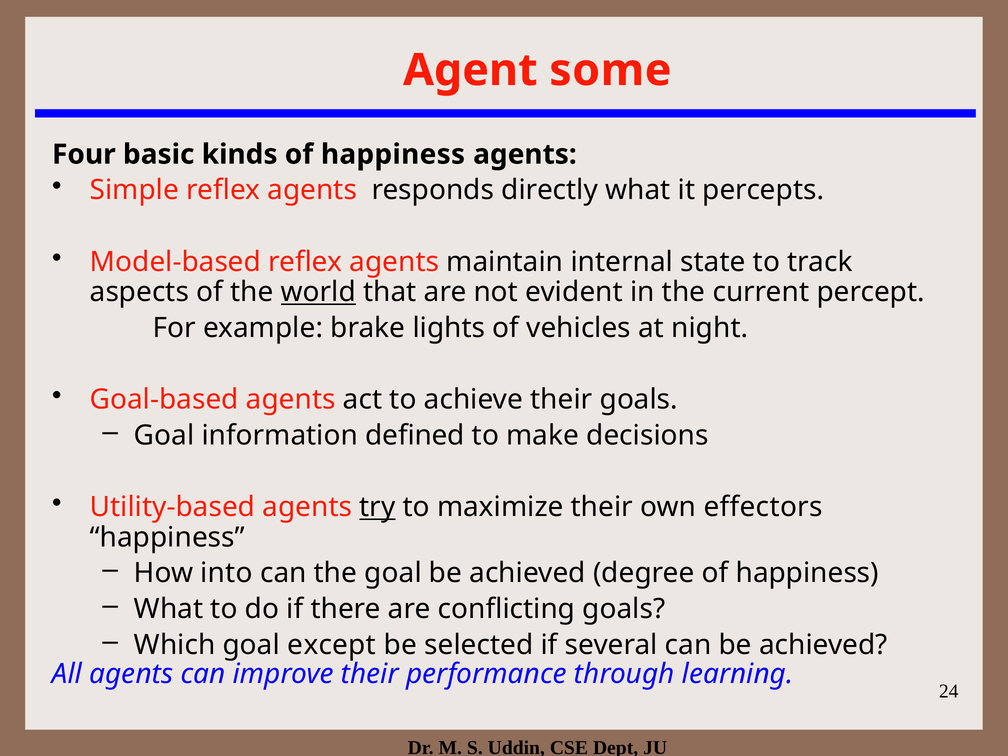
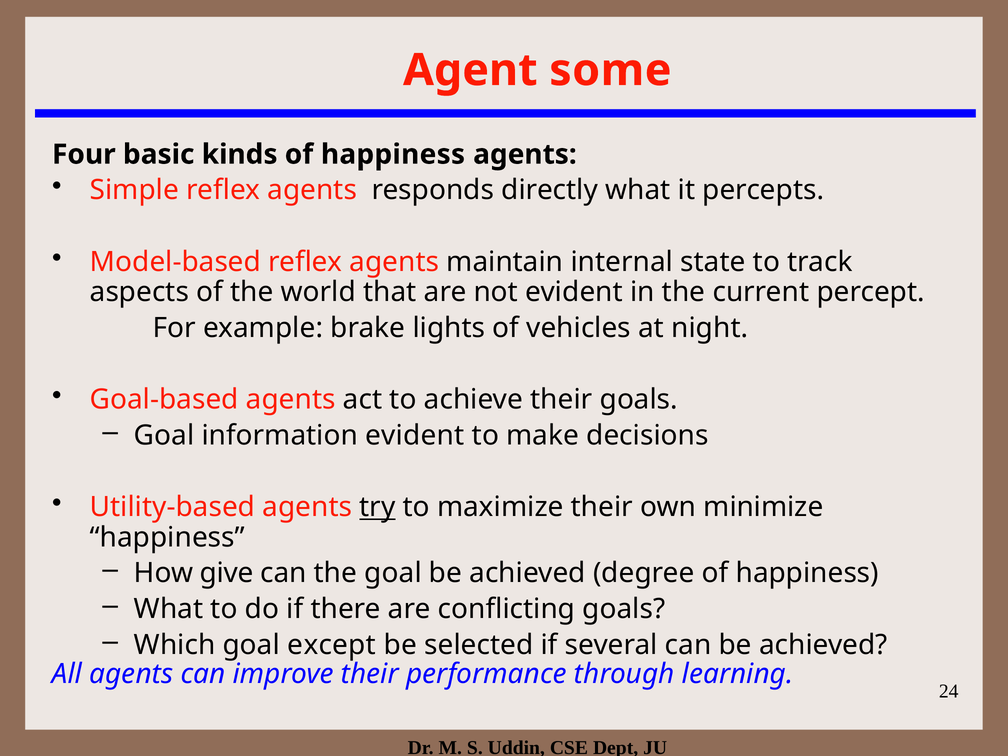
world underline: present -> none
information defined: defined -> evident
effectors: effectors -> minimize
into: into -> give
